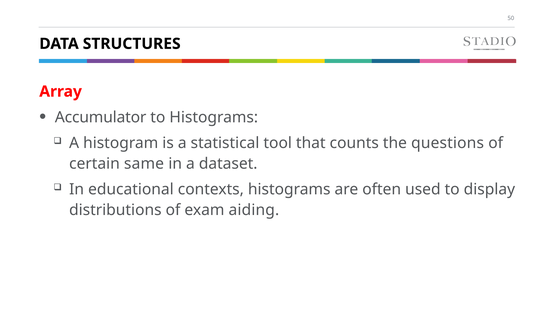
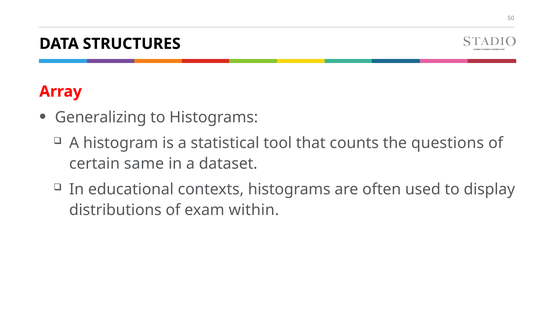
Accumulator: Accumulator -> Generalizing
aiding: aiding -> within
